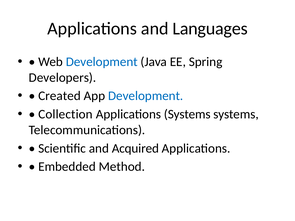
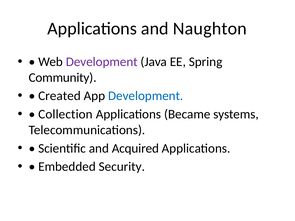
Languages: Languages -> Naughton
Development at (102, 62) colour: blue -> purple
Developers: Developers -> Community
Applications Systems: Systems -> Became
Method: Method -> Security
